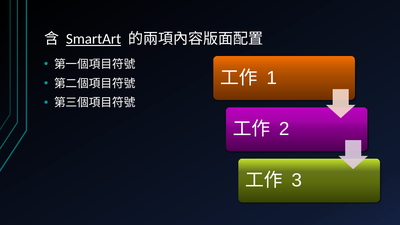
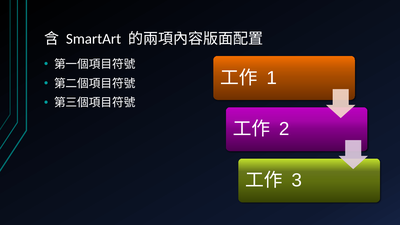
SmartArt underline: present -> none
